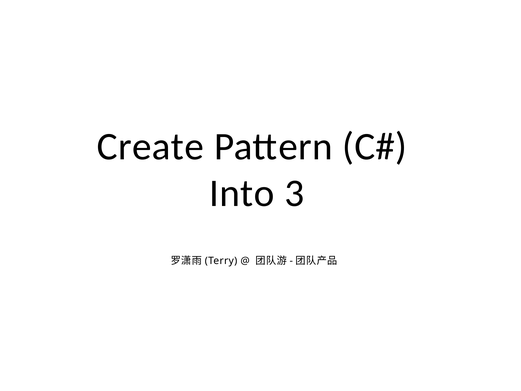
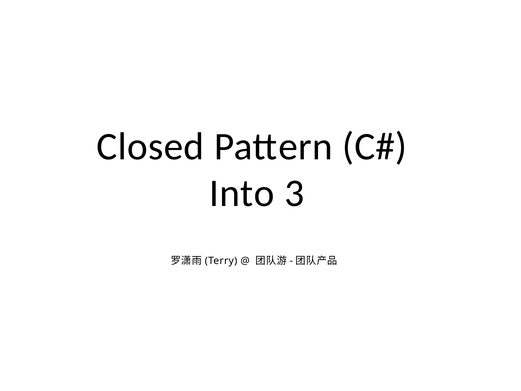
Create: Create -> Closed
